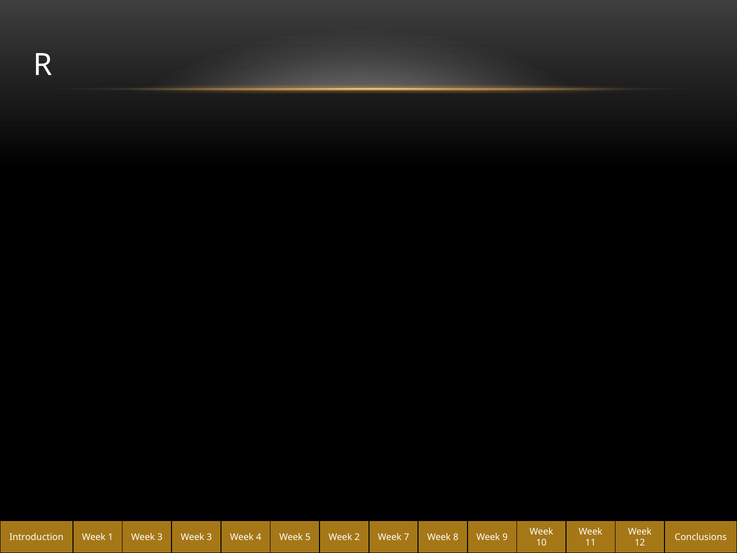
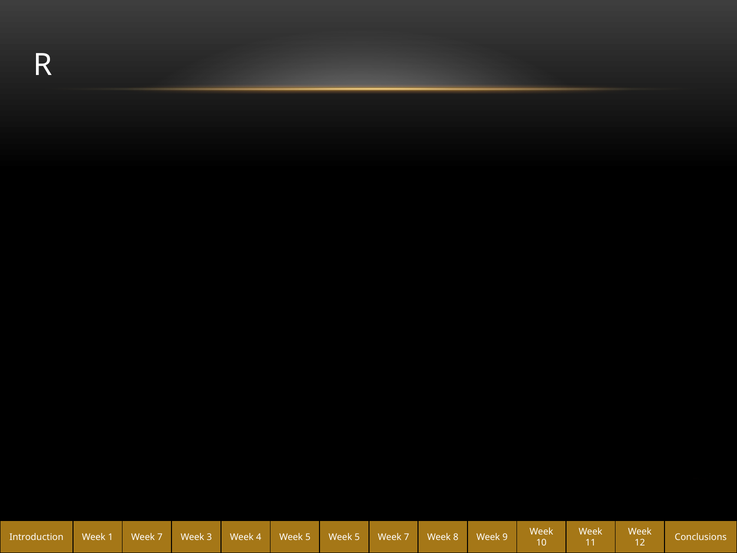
3 at (160, 537): 3 -> 7
5 Week 2: 2 -> 5
